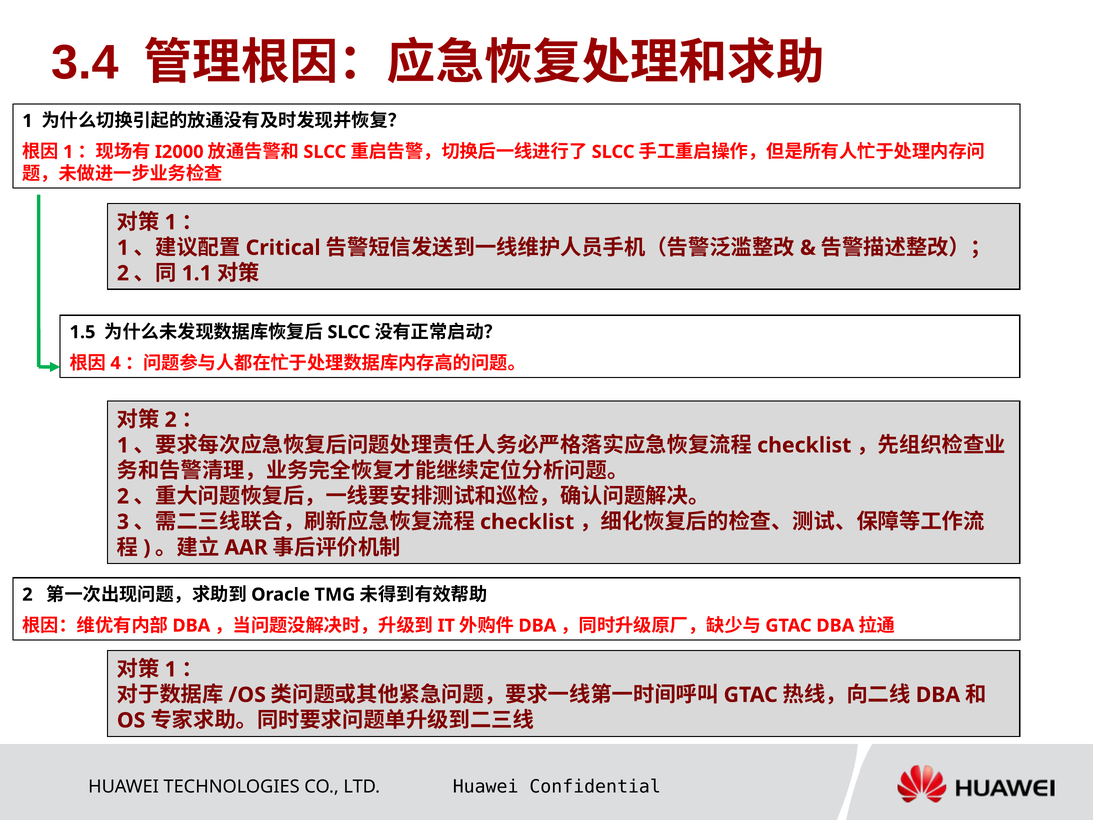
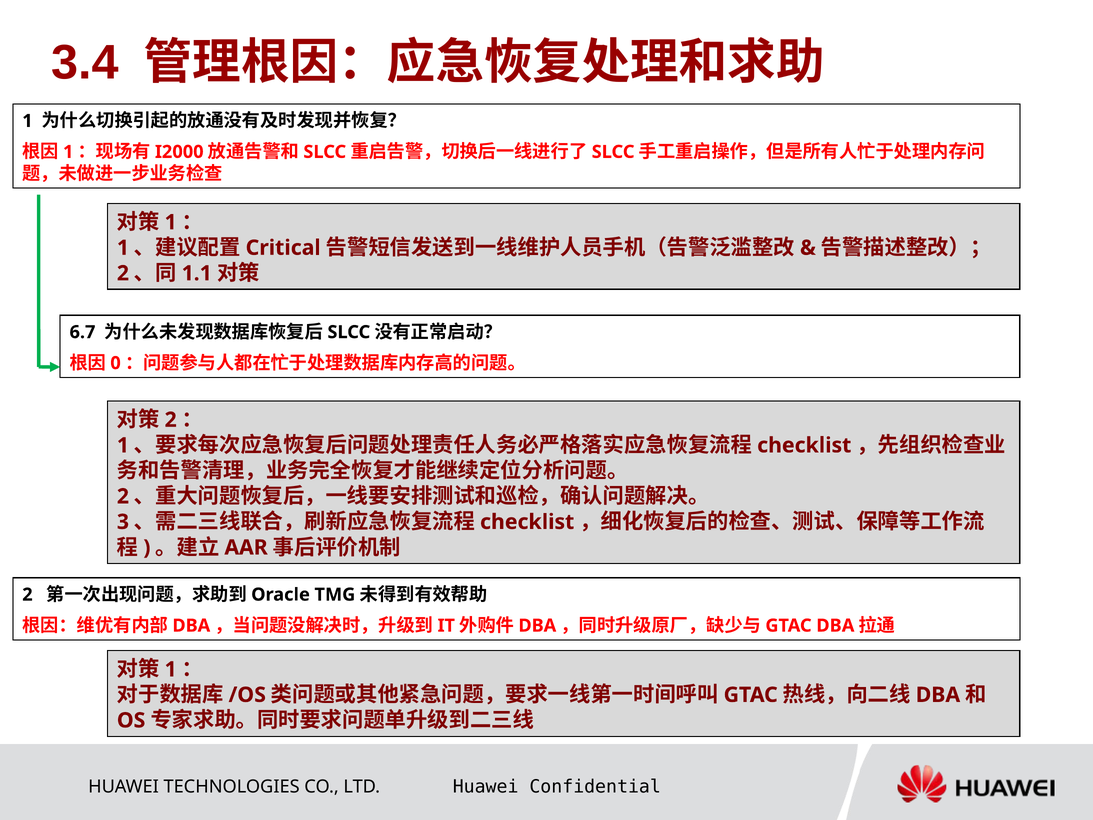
1.5: 1.5 -> 6.7
4: 4 -> 0
